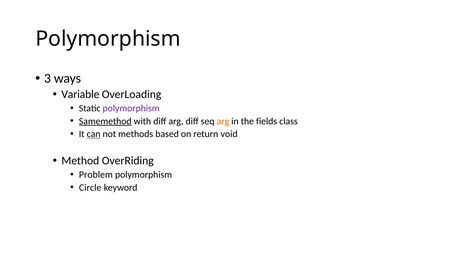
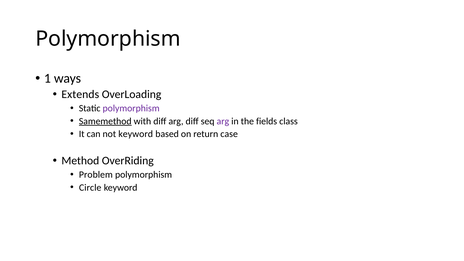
3: 3 -> 1
Variable: Variable -> Extends
arg at (223, 121) colour: orange -> purple
can underline: present -> none
not methods: methods -> keyword
void: void -> case
